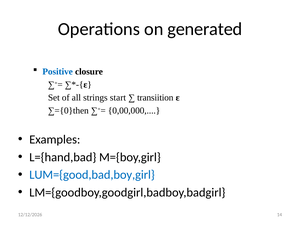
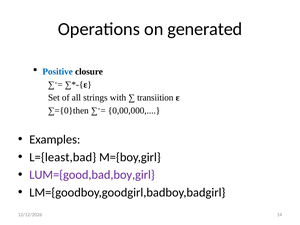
start: start -> with
L={hand,bad: L={hand,bad -> L={least,bad
LUM={good,bad,boy,girl colour: blue -> purple
